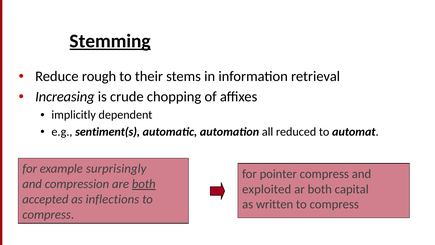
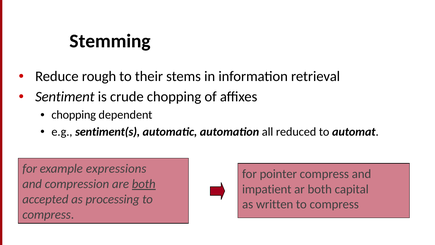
Stemming underline: present -> none
Increasing: Increasing -> Sentiment
implicitly at (74, 115): implicitly -> chopping
surprisingly: surprisingly -> expressions
exploited: exploited -> impatient
inflections: inflections -> processing
